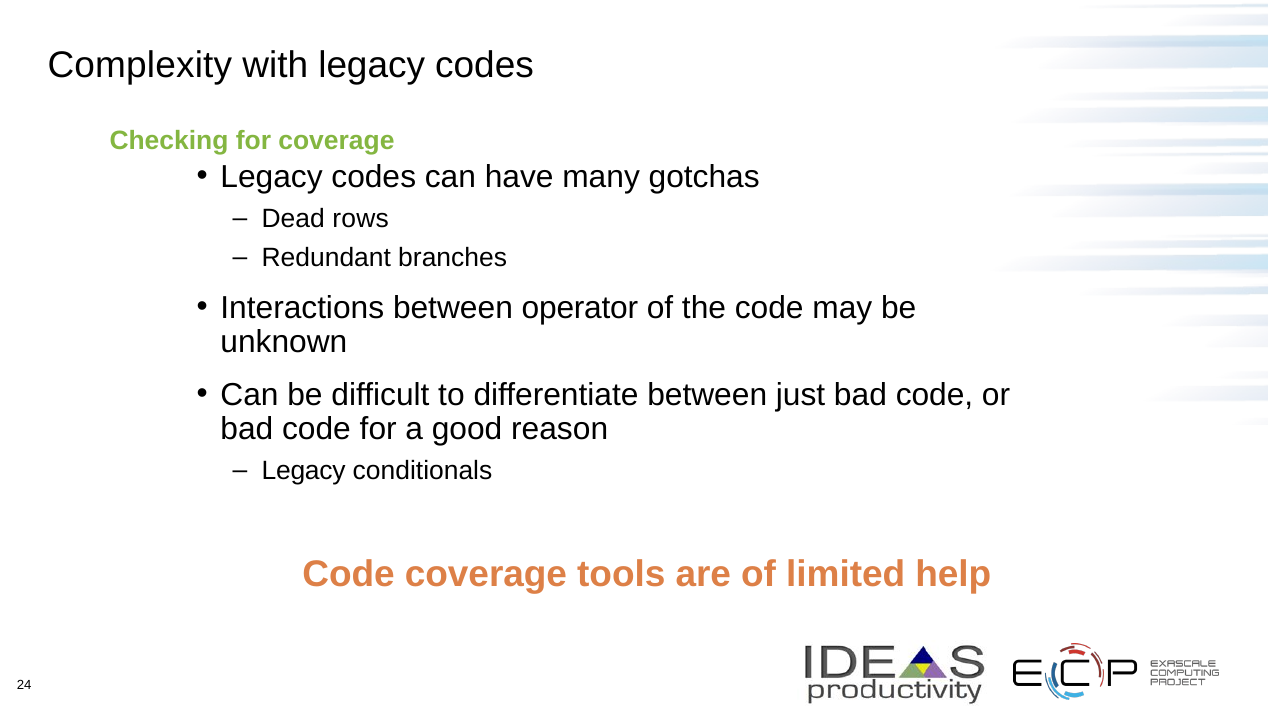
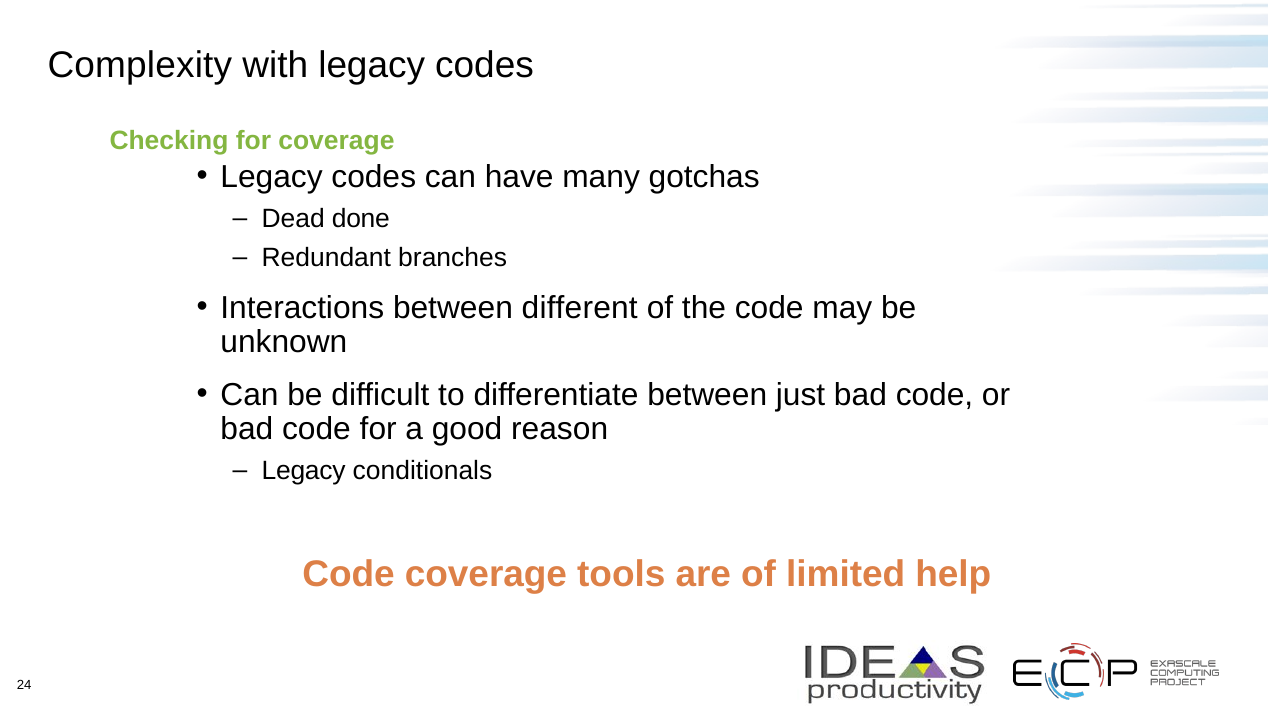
rows: rows -> done
operator: operator -> different
